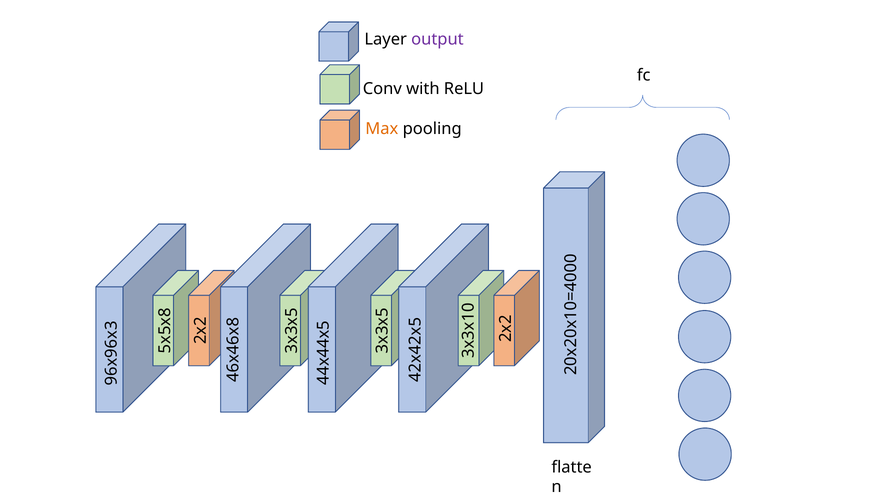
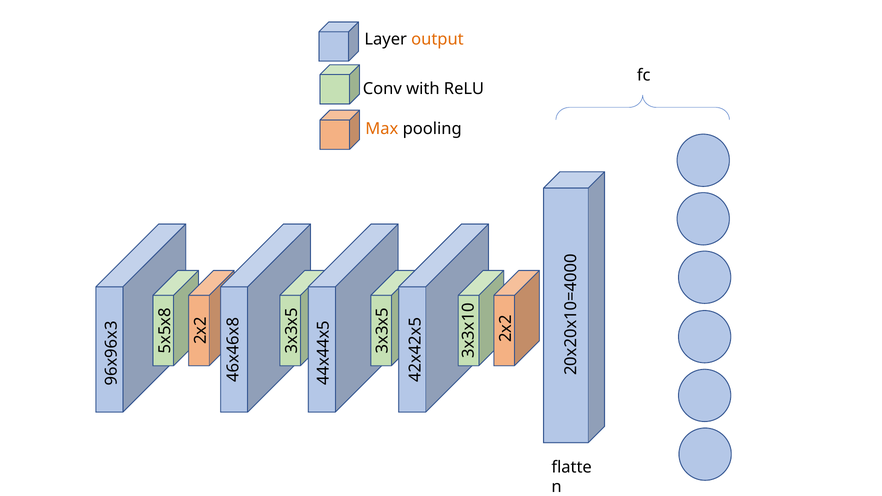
output colour: purple -> orange
